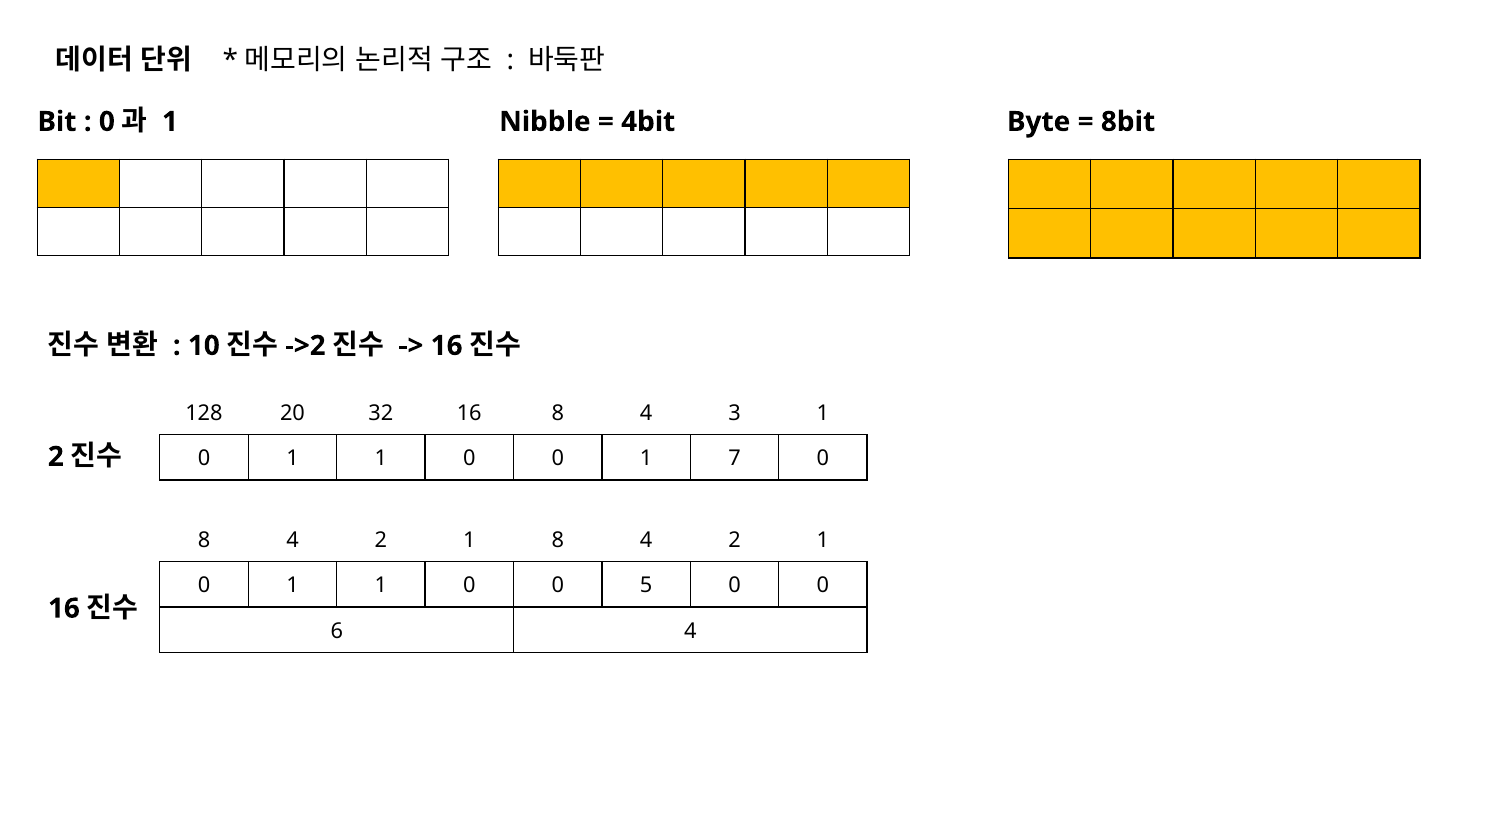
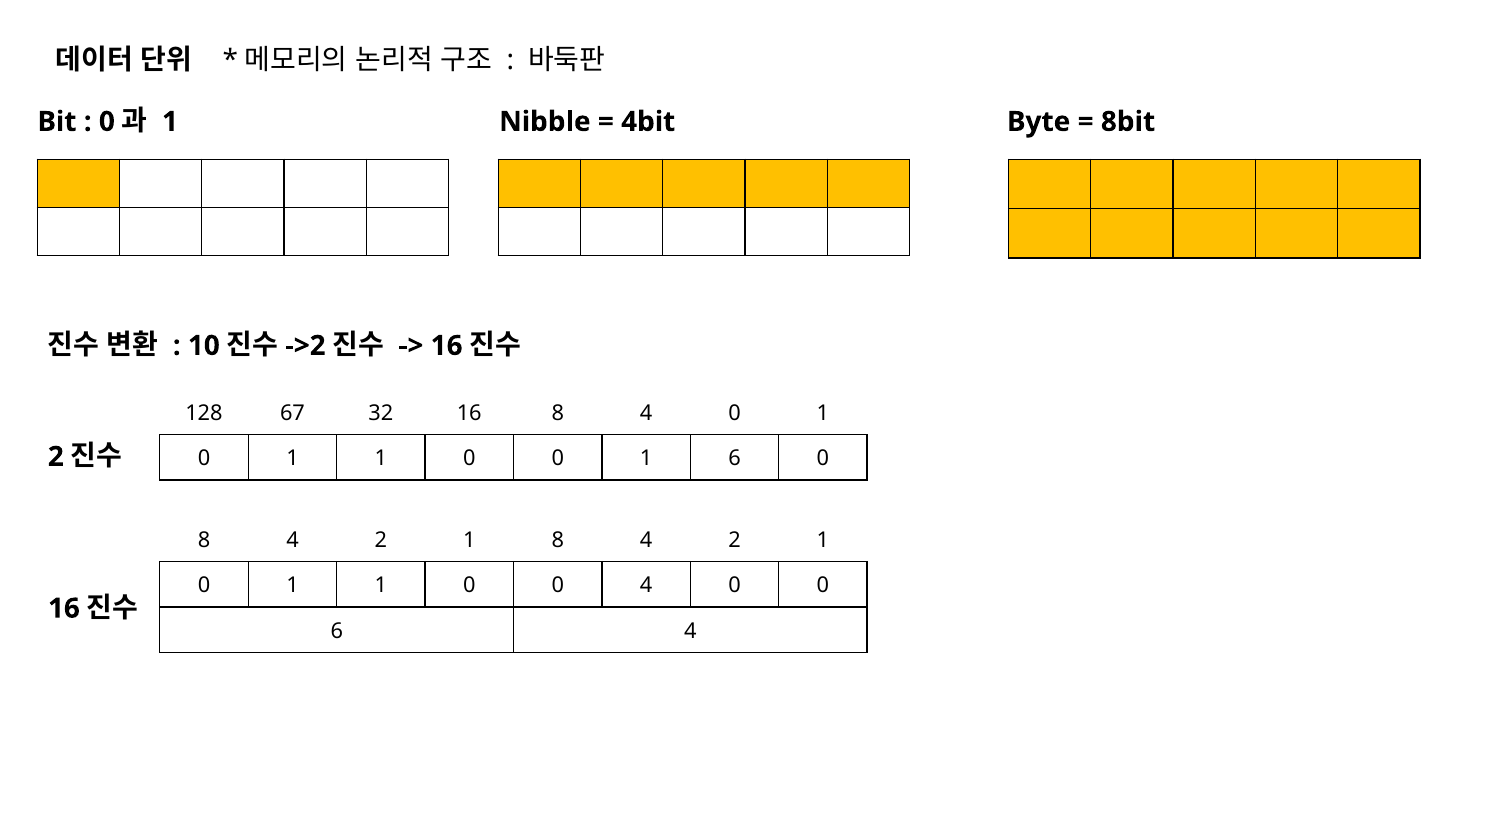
20: 20 -> 67
8 4 3: 3 -> 0
1 7: 7 -> 6
0 5: 5 -> 4
